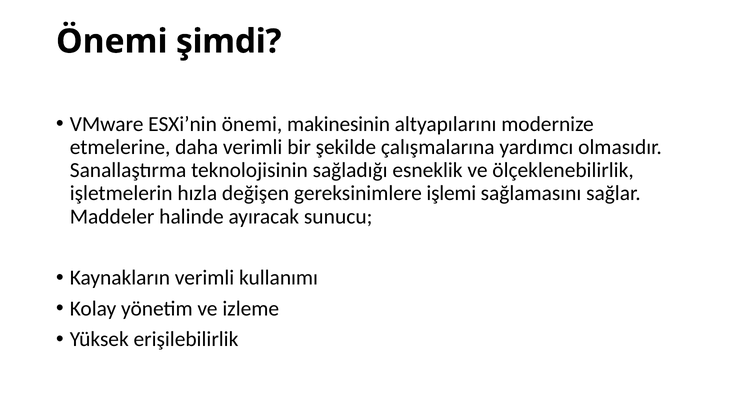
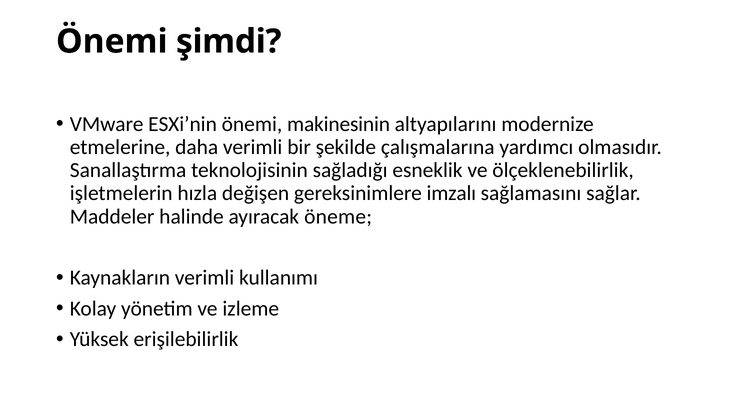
işlemi: işlemi -> imzalı
sunucu: sunucu -> öneme
